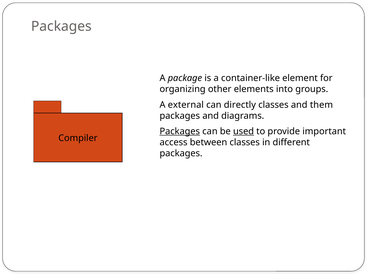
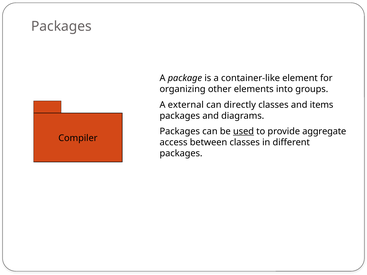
them: them -> items
Packages at (180, 132) underline: present -> none
important: important -> aggregate
